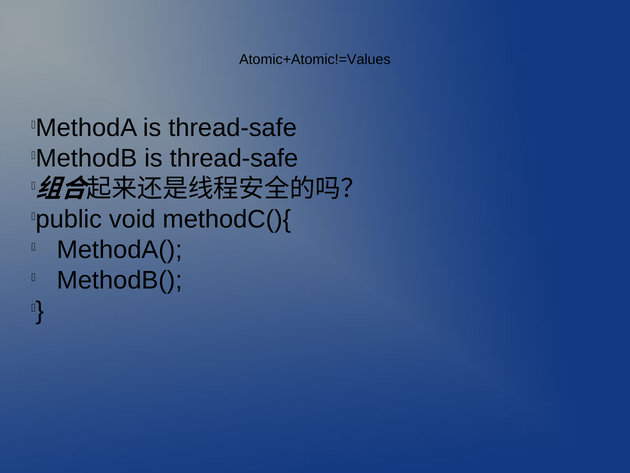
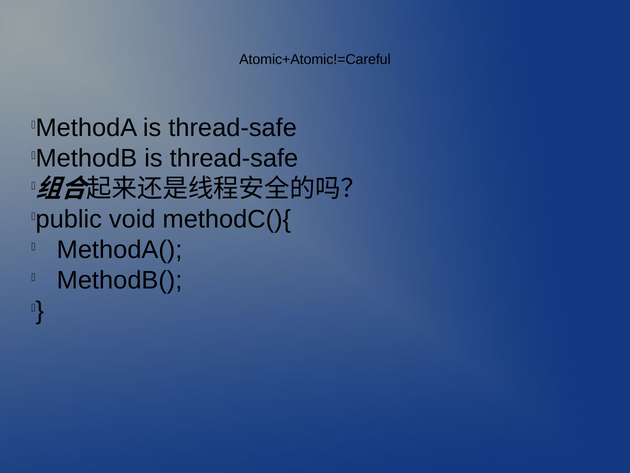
Atomic+Atomic!=Values: Atomic+Atomic!=Values -> Atomic+Atomic!=Careful
